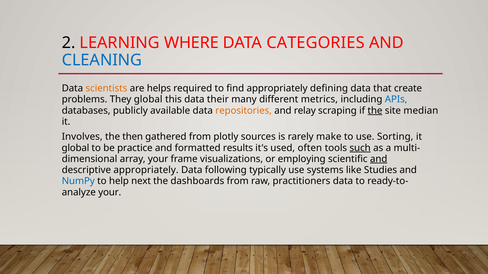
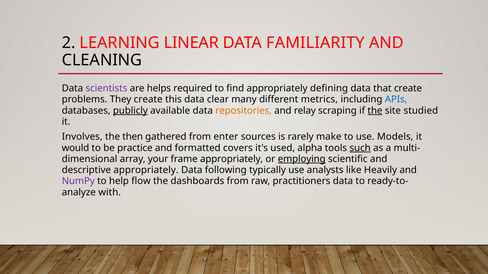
WHERE: WHERE -> LINEAR
CATEGORIES: CATEGORIES -> FAMILIARITY
CLEANING colour: blue -> black
scientists colour: orange -> purple
They global: global -> create
their: their -> clear
publicly underline: none -> present
median: median -> studied
plotly: plotly -> enter
Sorting: Sorting -> Models
global at (75, 148): global -> would
results: results -> covers
often: often -> alpha
frame visualizations: visualizations -> appropriately
employing underline: none -> present
and at (379, 159) underline: present -> none
systems: systems -> analysts
Studies: Studies -> Heavily
NumPy colour: blue -> purple
next: next -> flow
your at (110, 193): your -> with
